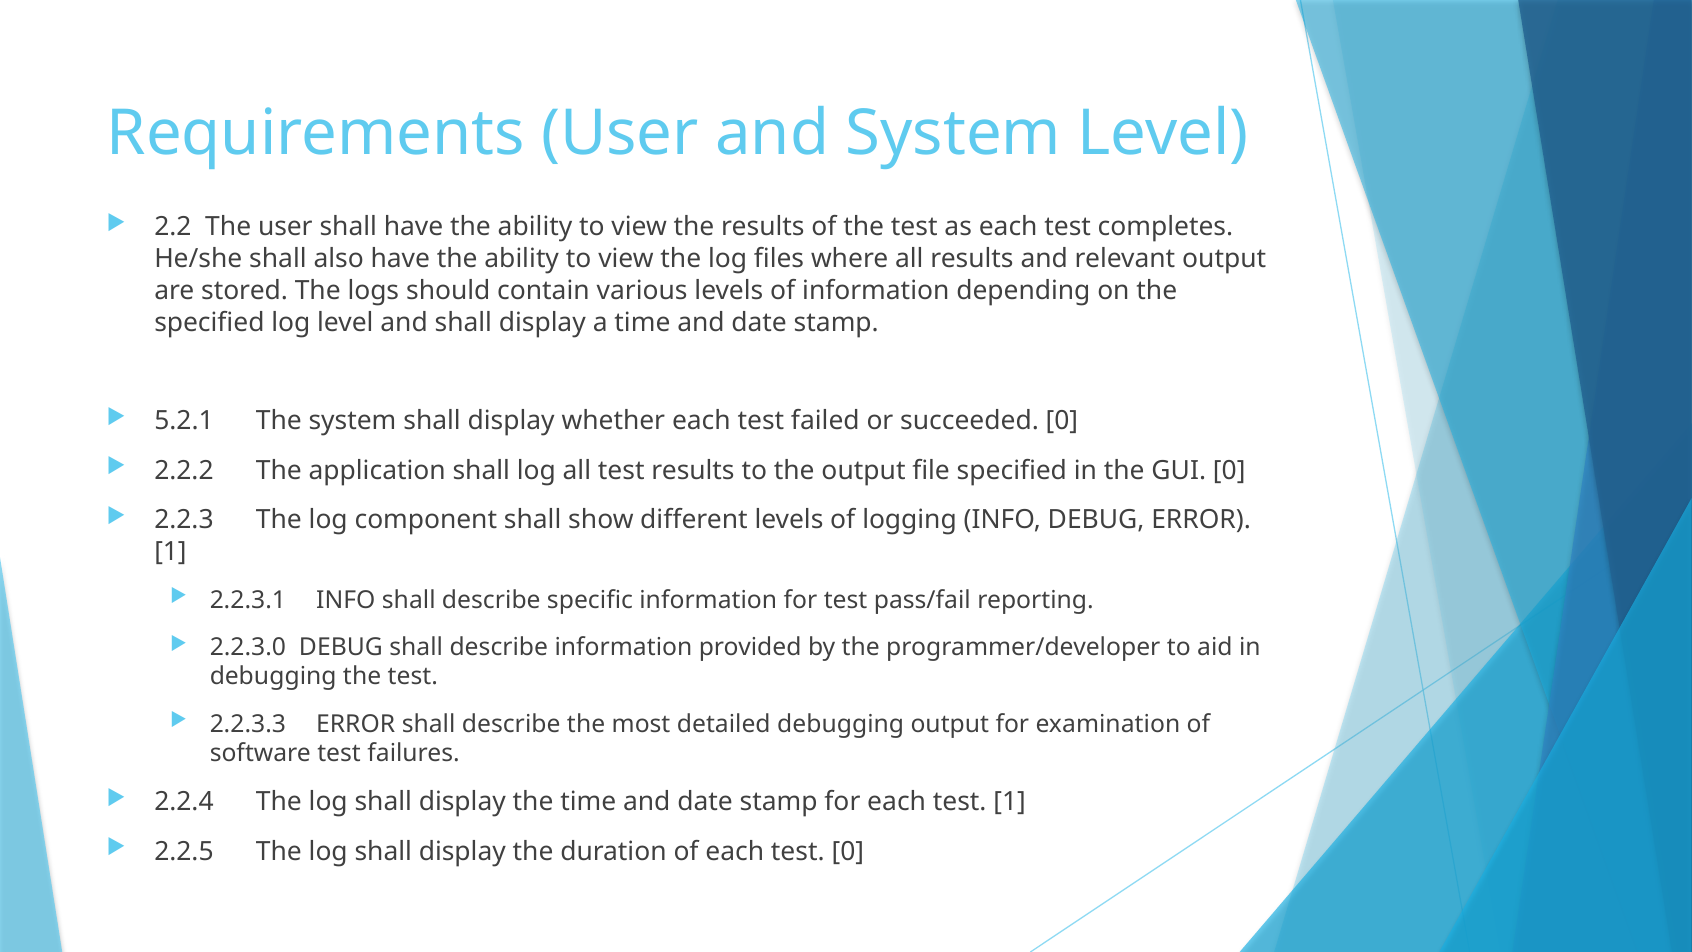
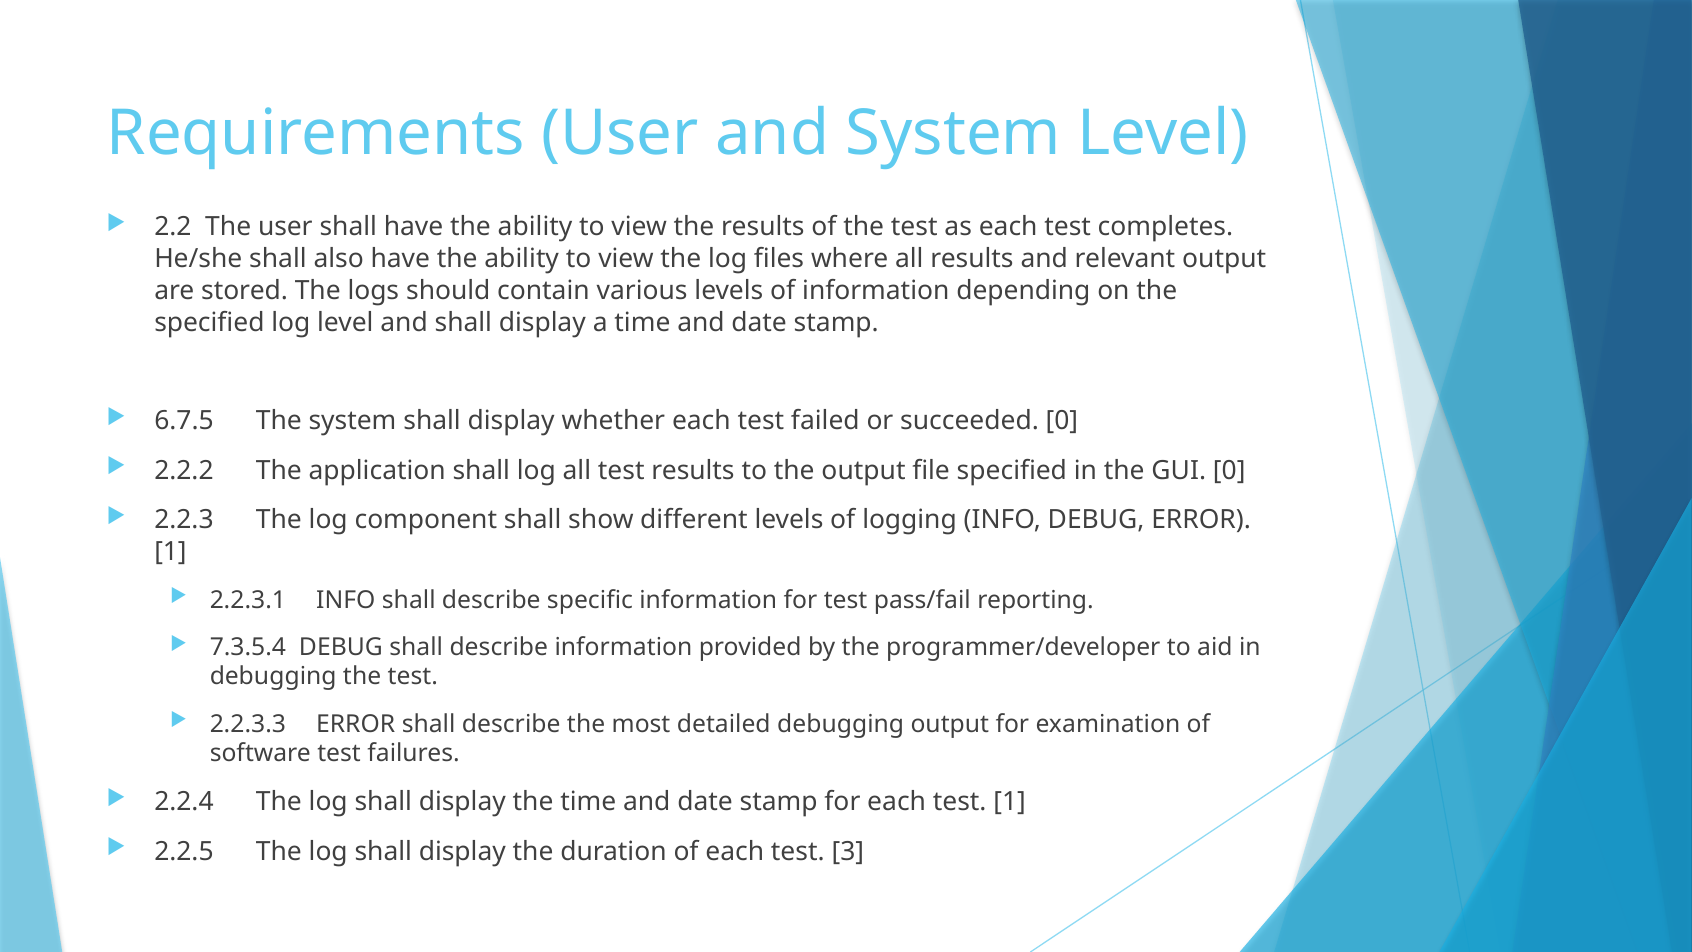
5.2.1: 5.2.1 -> 6.7.5
2.2.3.0: 2.2.3.0 -> 7.3.5.4
test 0: 0 -> 3
